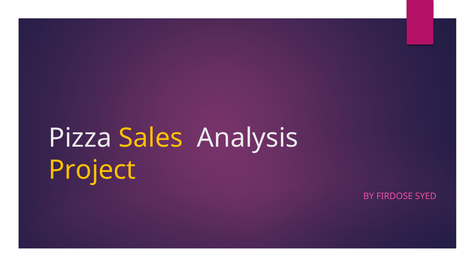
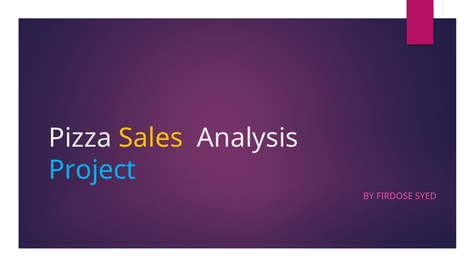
Project colour: yellow -> light blue
